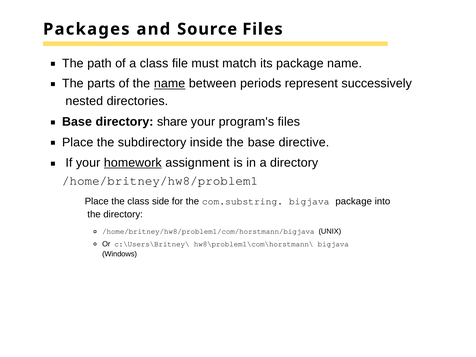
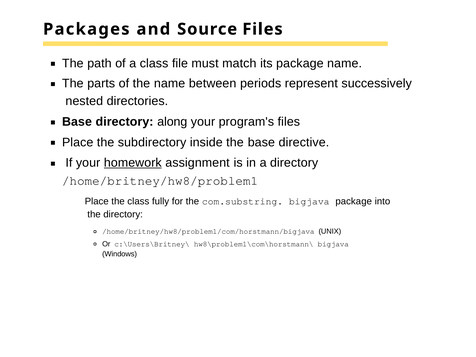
name at (170, 84) underline: present -> none
share: share -> along
side: side -> fully
